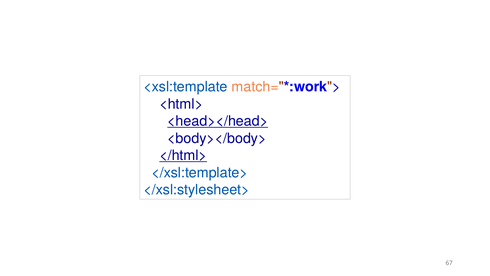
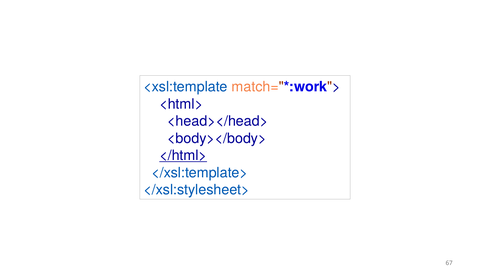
<head></head> underline: present -> none
